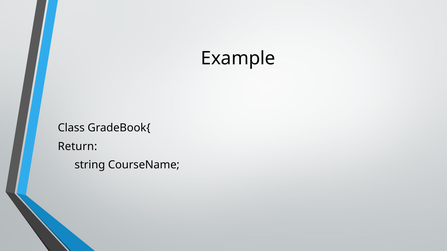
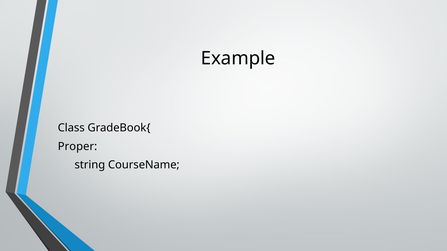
Return: Return -> Proper
